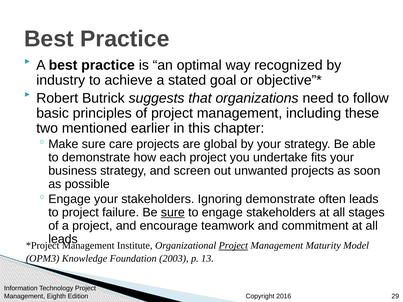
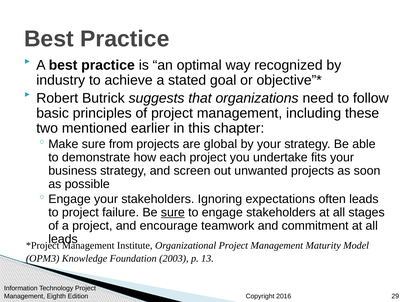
care: care -> from
Ignoring demonstrate: demonstrate -> expectations
Project at (233, 246) underline: present -> none
